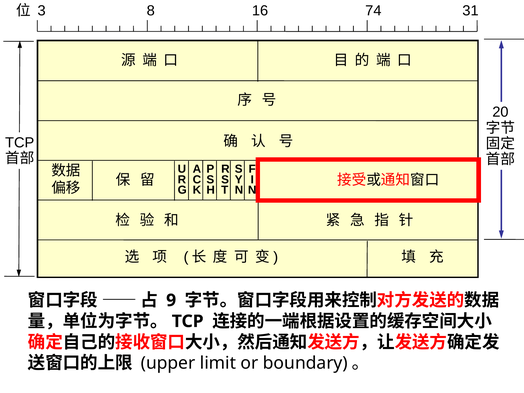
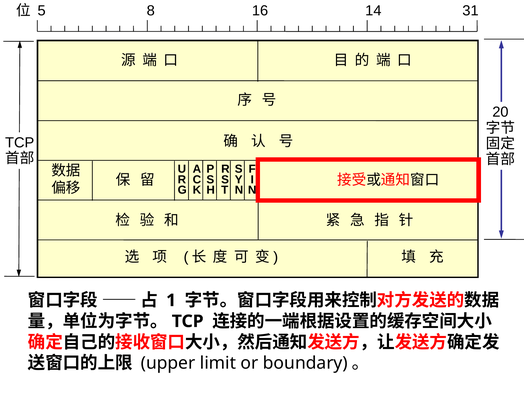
3: 3 -> 5
74: 74 -> 14
9: 9 -> 1
